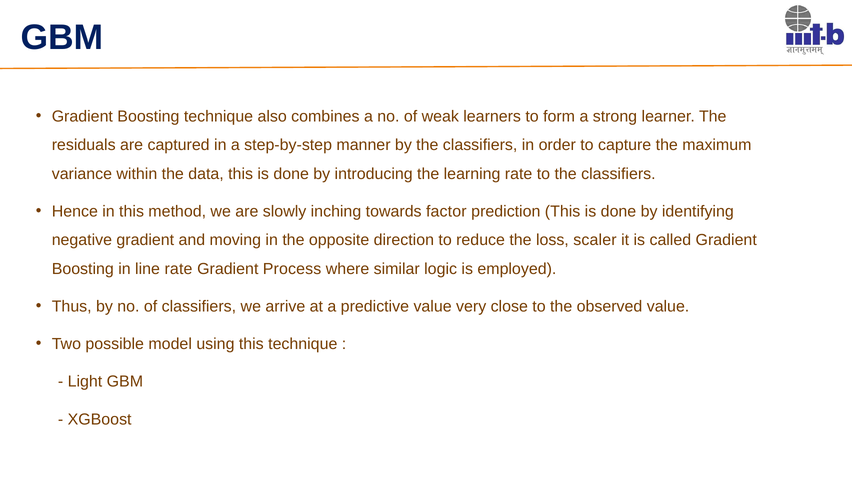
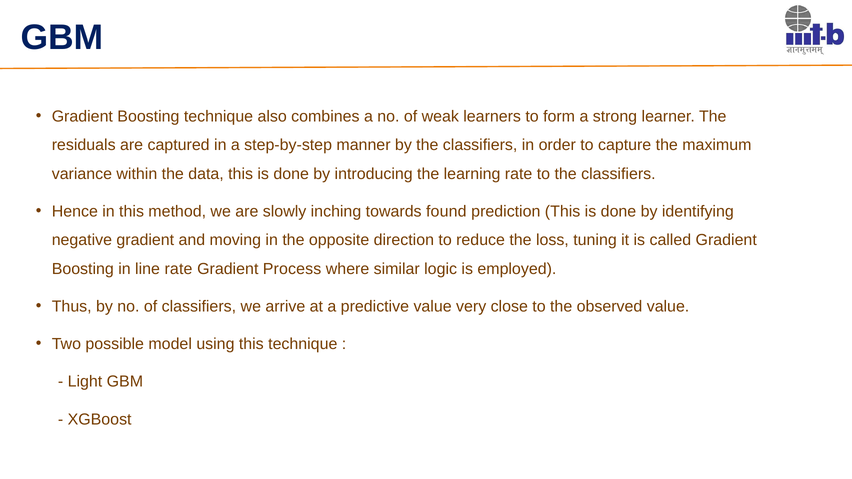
factor: factor -> found
scaler: scaler -> tuning
